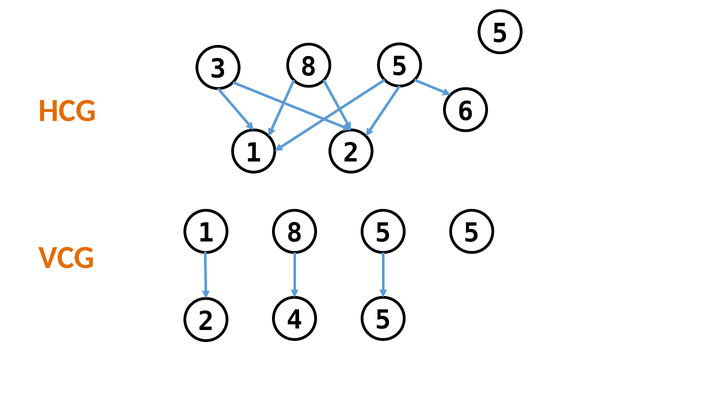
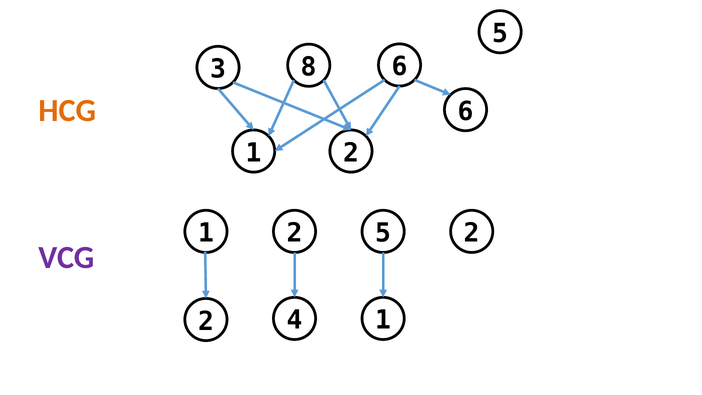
5 at (400, 67): 5 -> 6
8 at (295, 233): 8 -> 2
5 5: 5 -> 2
VCG colour: orange -> purple
4 5: 5 -> 1
